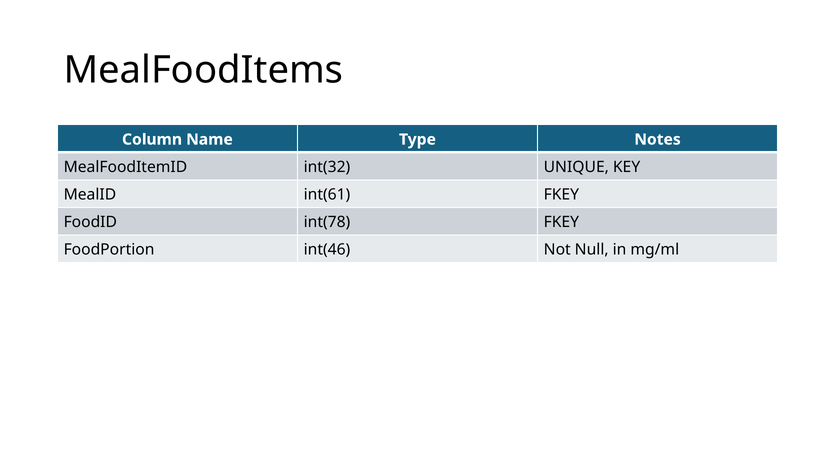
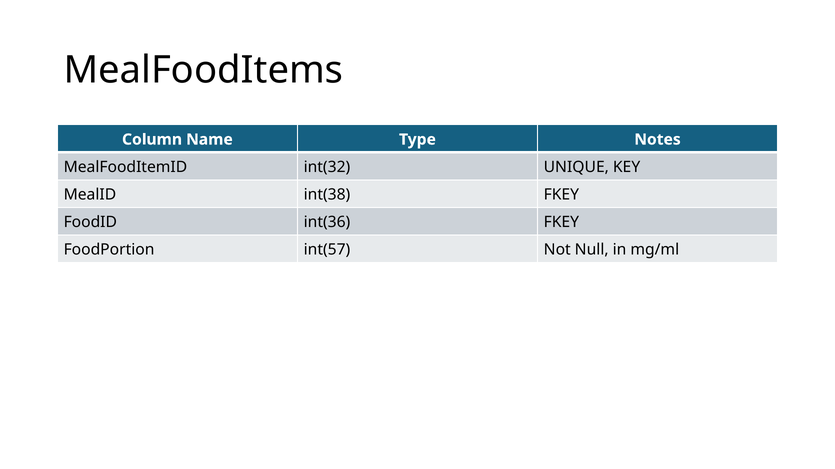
int(61: int(61 -> int(38
int(78: int(78 -> int(36
int(46: int(46 -> int(57
